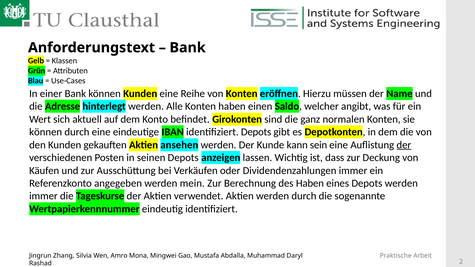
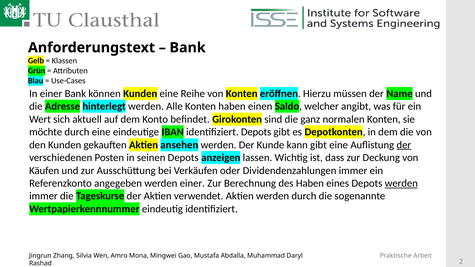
können at (46, 132): können -> möchte
kann sein: sein -> gibt
werden mein: mein -> einer
werden at (401, 183) underline: none -> present
